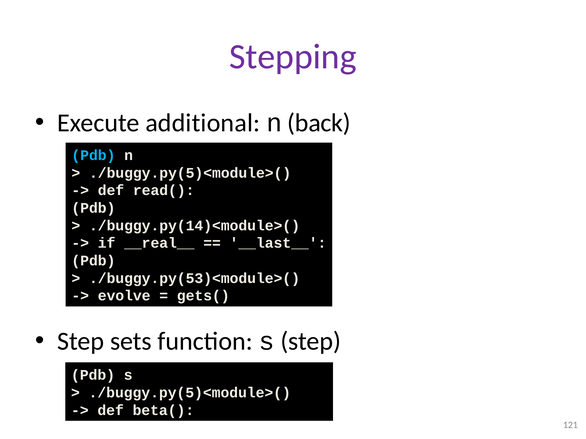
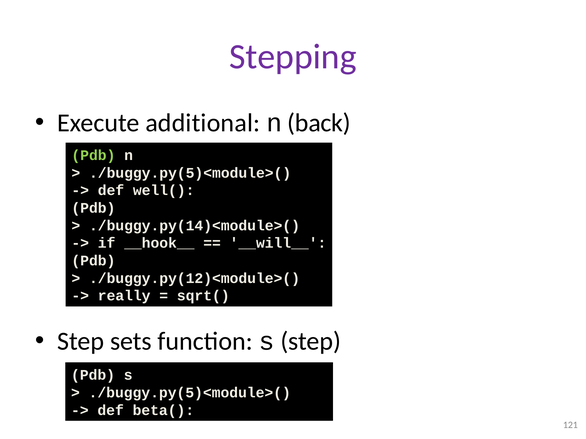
Pdb at (93, 156) colour: light blue -> light green
read(: read( -> well(
__real__: __real__ -> __hook__
__last__: __last__ -> __will__
./buggy.py(53)<module>(: ./buggy.py(53)<module>( -> ./buggy.py(12)<module>(
evolve: evolve -> really
gets(: gets( -> sqrt(
